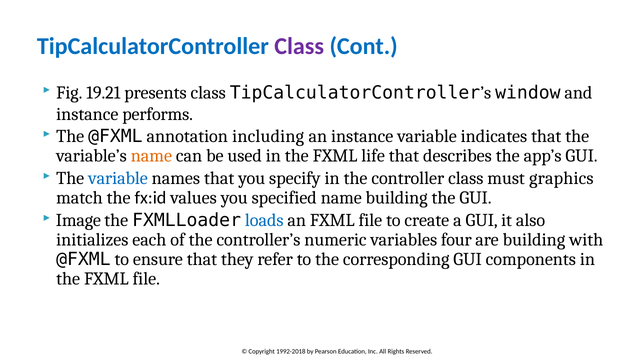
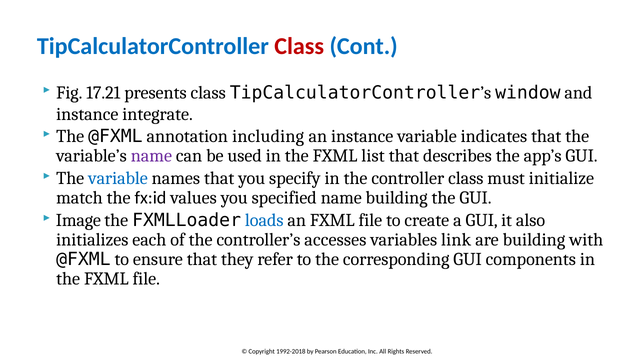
Class at (299, 46) colour: purple -> red
19.21: 19.21 -> 17.21
performs: performs -> integrate
name at (151, 156) colour: orange -> purple
life: life -> list
graphics: graphics -> initialize
numeric: numeric -> accesses
four: four -> link
